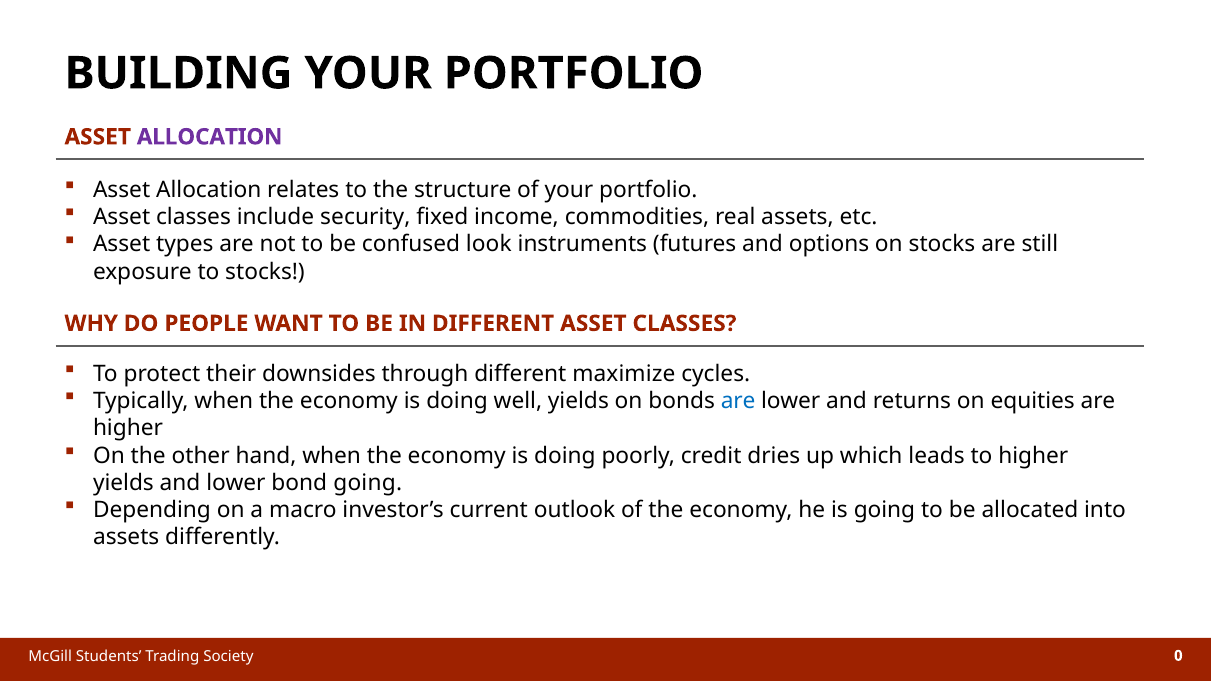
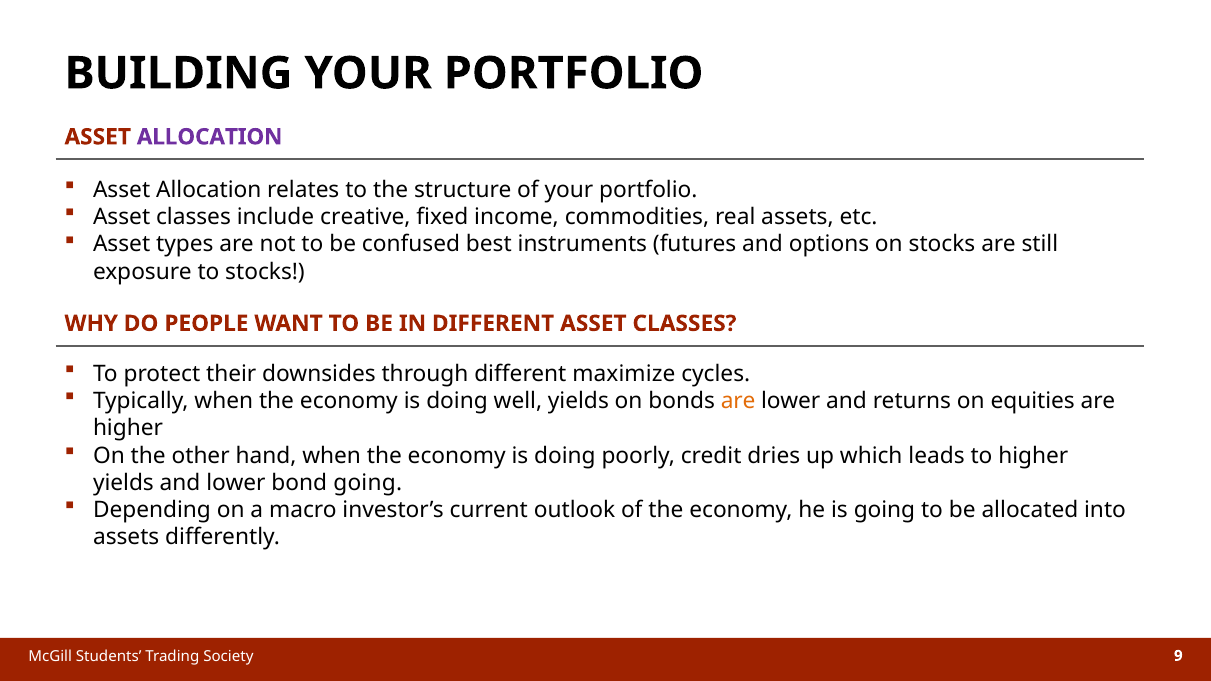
security: security -> creative
look: look -> best
are at (738, 401) colour: blue -> orange
0: 0 -> 9
